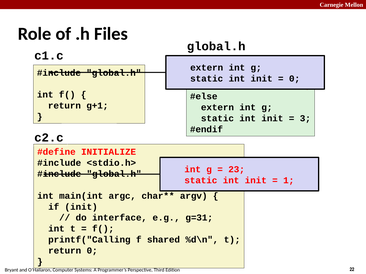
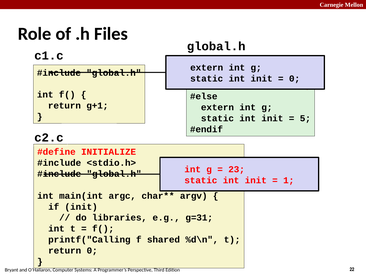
3: 3 -> 5
interface: interface -> libraries
